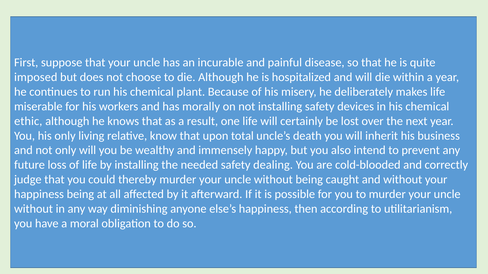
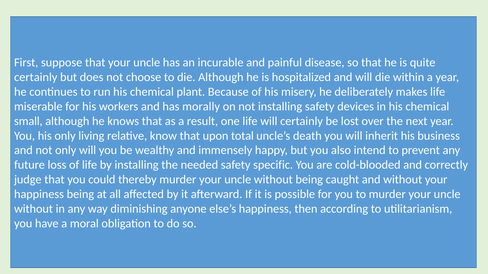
imposed at (36, 77): imposed -> certainly
ethic: ethic -> small
dealing: dealing -> specific
